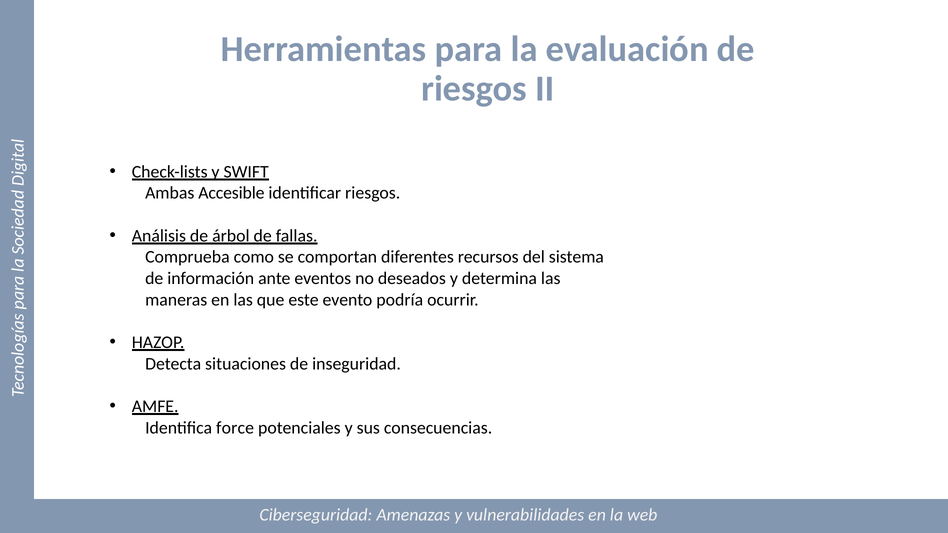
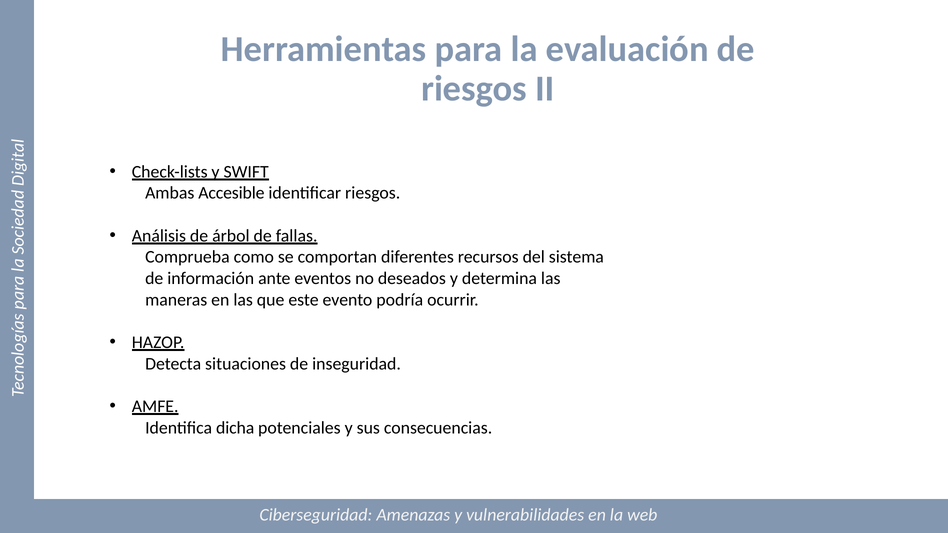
force: force -> dicha
